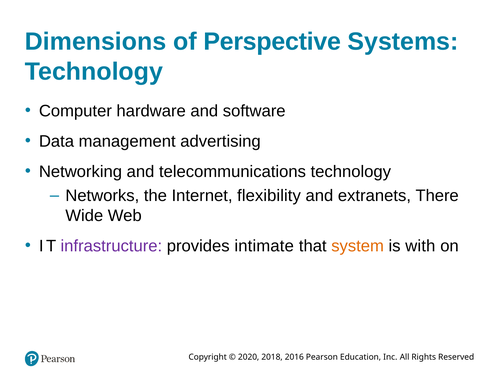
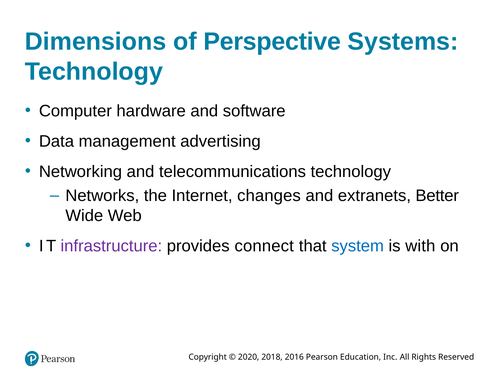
flexibility: flexibility -> changes
There: There -> Better
intimate: intimate -> connect
system colour: orange -> blue
